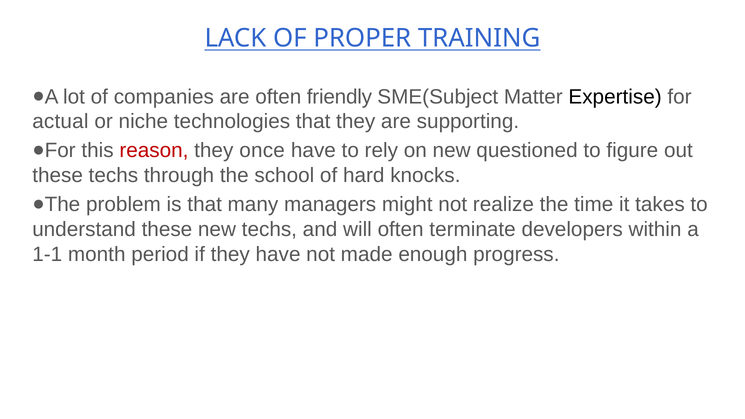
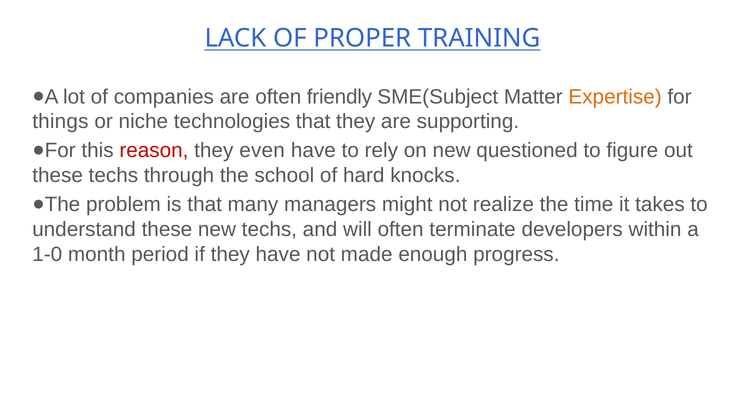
Expertise colour: black -> orange
actual: actual -> things
once: once -> even
1-1: 1-1 -> 1-0
